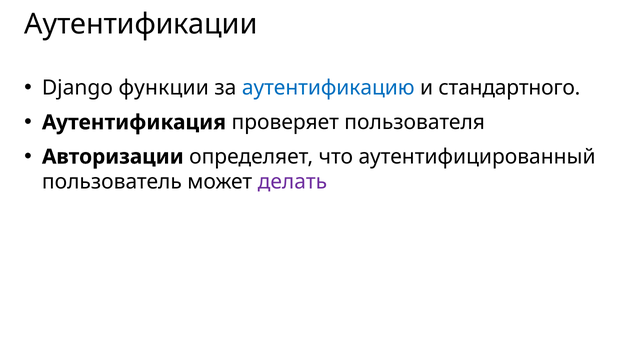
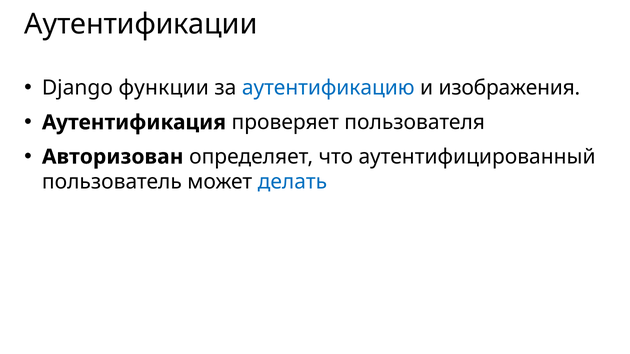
стандартного: стандартного -> изображения
Авторизации: Авторизации -> Авторизован
делать colour: purple -> blue
